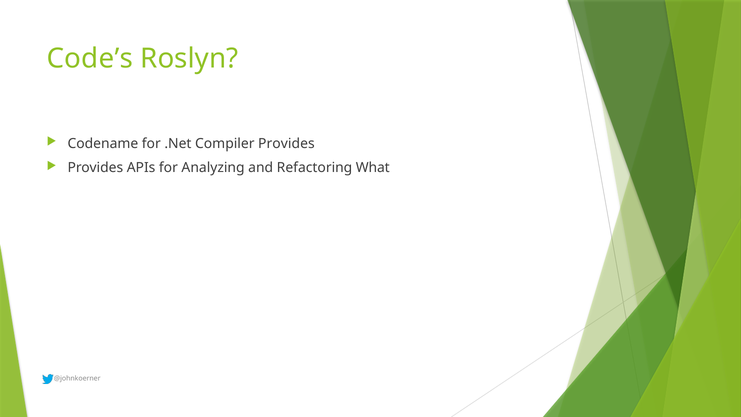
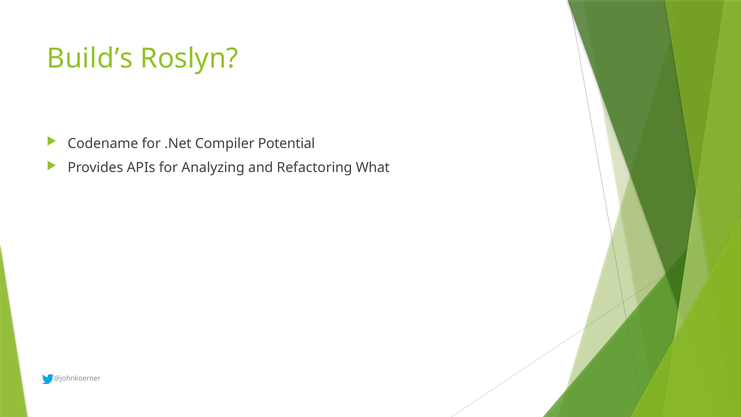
Code’s: Code’s -> Build’s
Compiler Provides: Provides -> Potential
